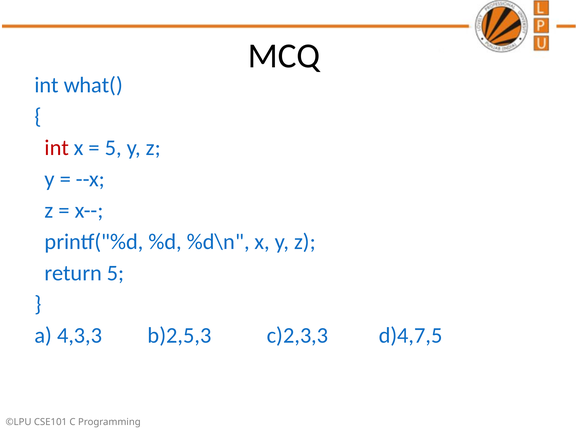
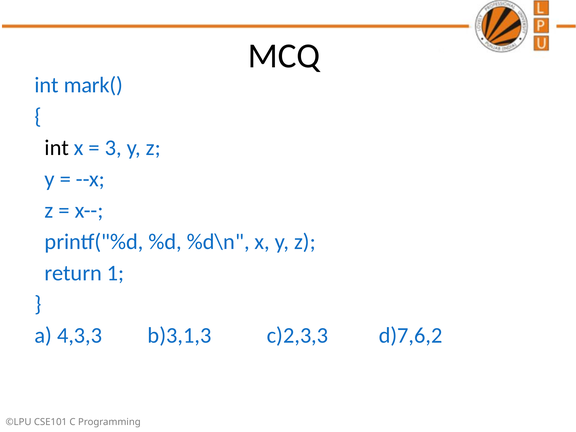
what(: what( -> mark(
int at (57, 148) colour: red -> black
5 at (113, 148): 5 -> 3
return 5: 5 -> 1
b)2,5,3: b)2,5,3 -> b)3,1,3
d)4,7,5: d)4,7,5 -> d)7,6,2
